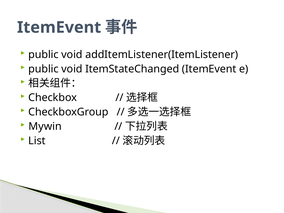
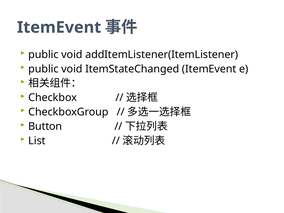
Mywin: Mywin -> Button
